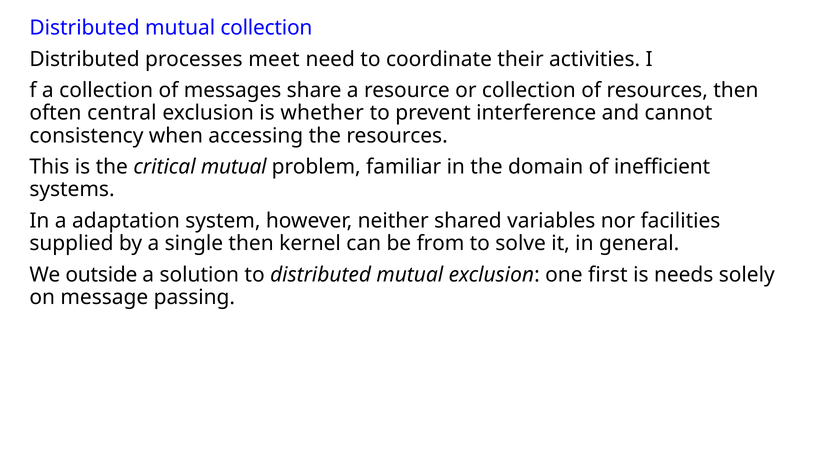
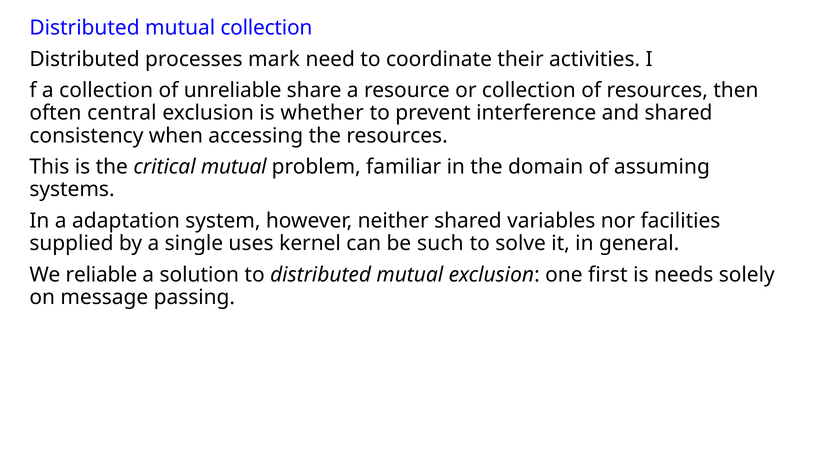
meet: meet -> mark
messages: messages -> unreliable
and cannot: cannot -> shared
inefficient: inefficient -> assuming
single then: then -> uses
from: from -> such
outside: outside -> reliable
